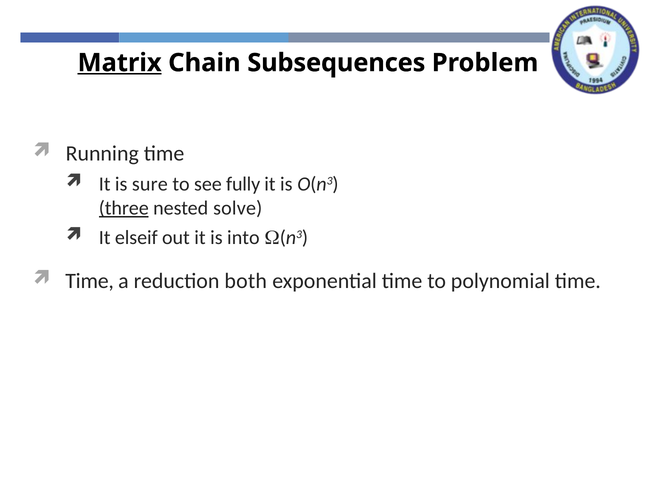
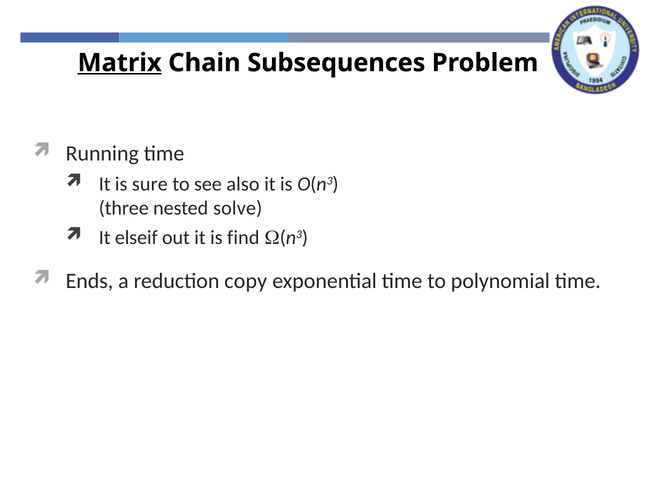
fully: fully -> also
three underline: present -> none
into: into -> find
Time at (90, 281): Time -> Ends
both: both -> copy
